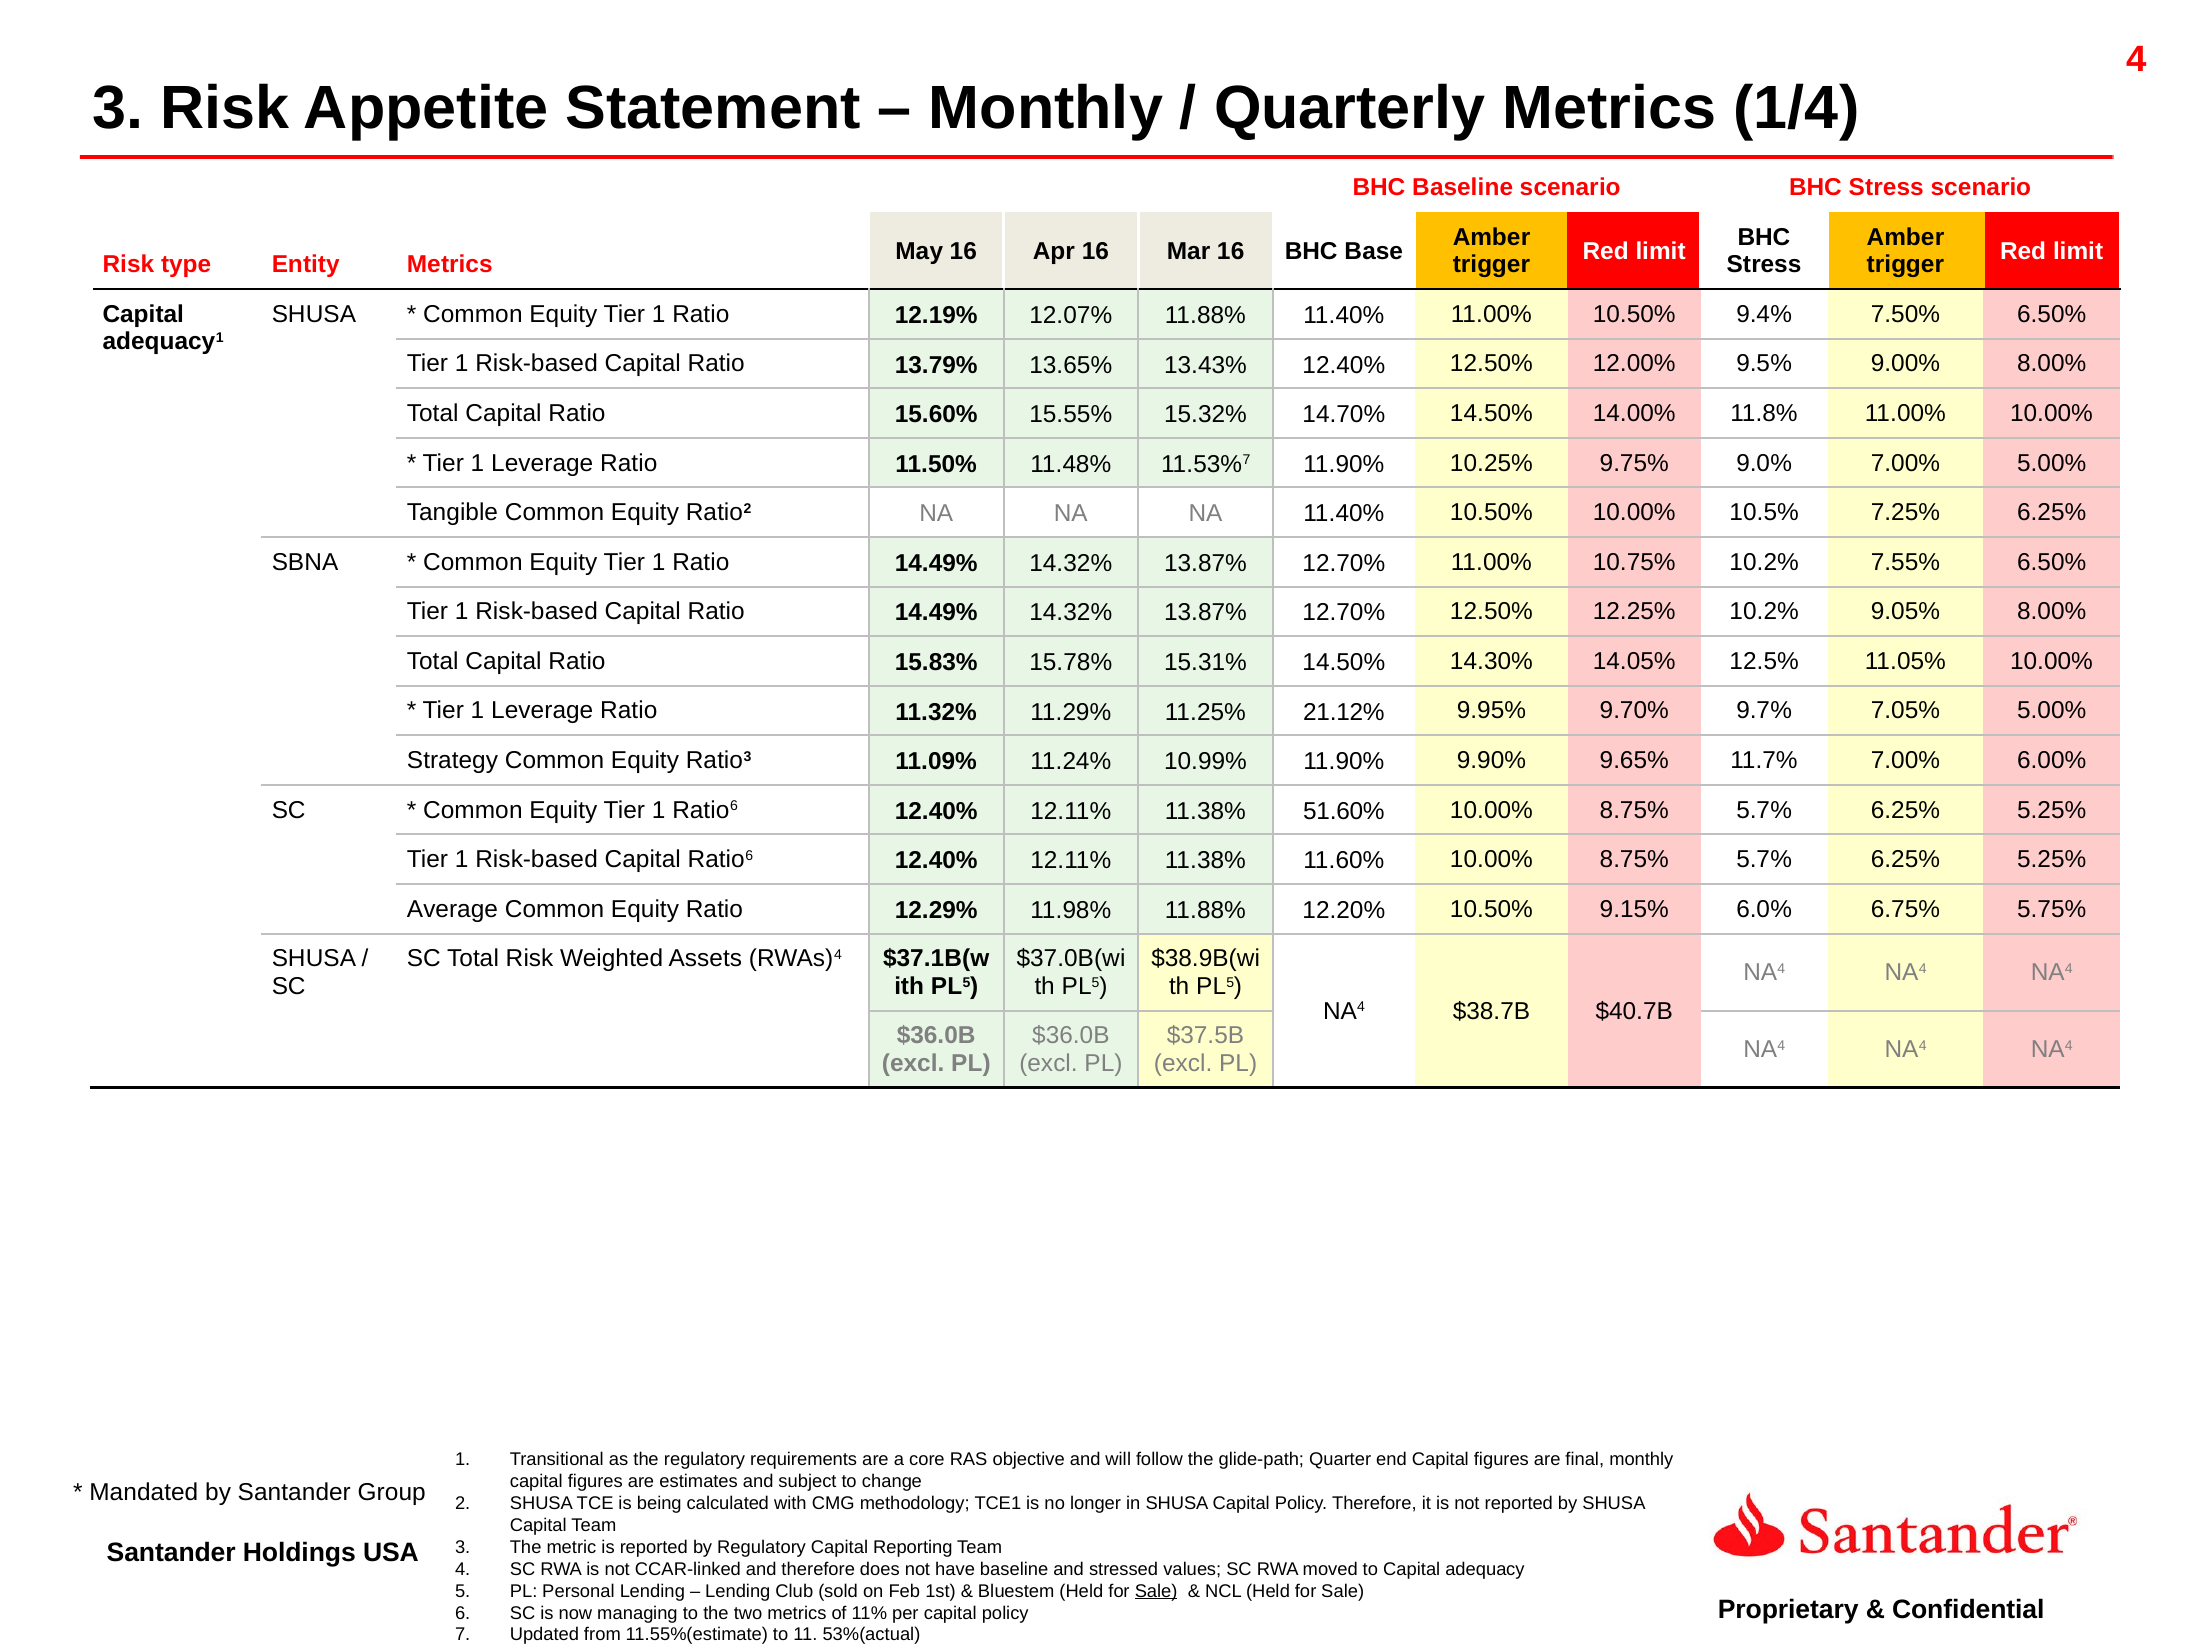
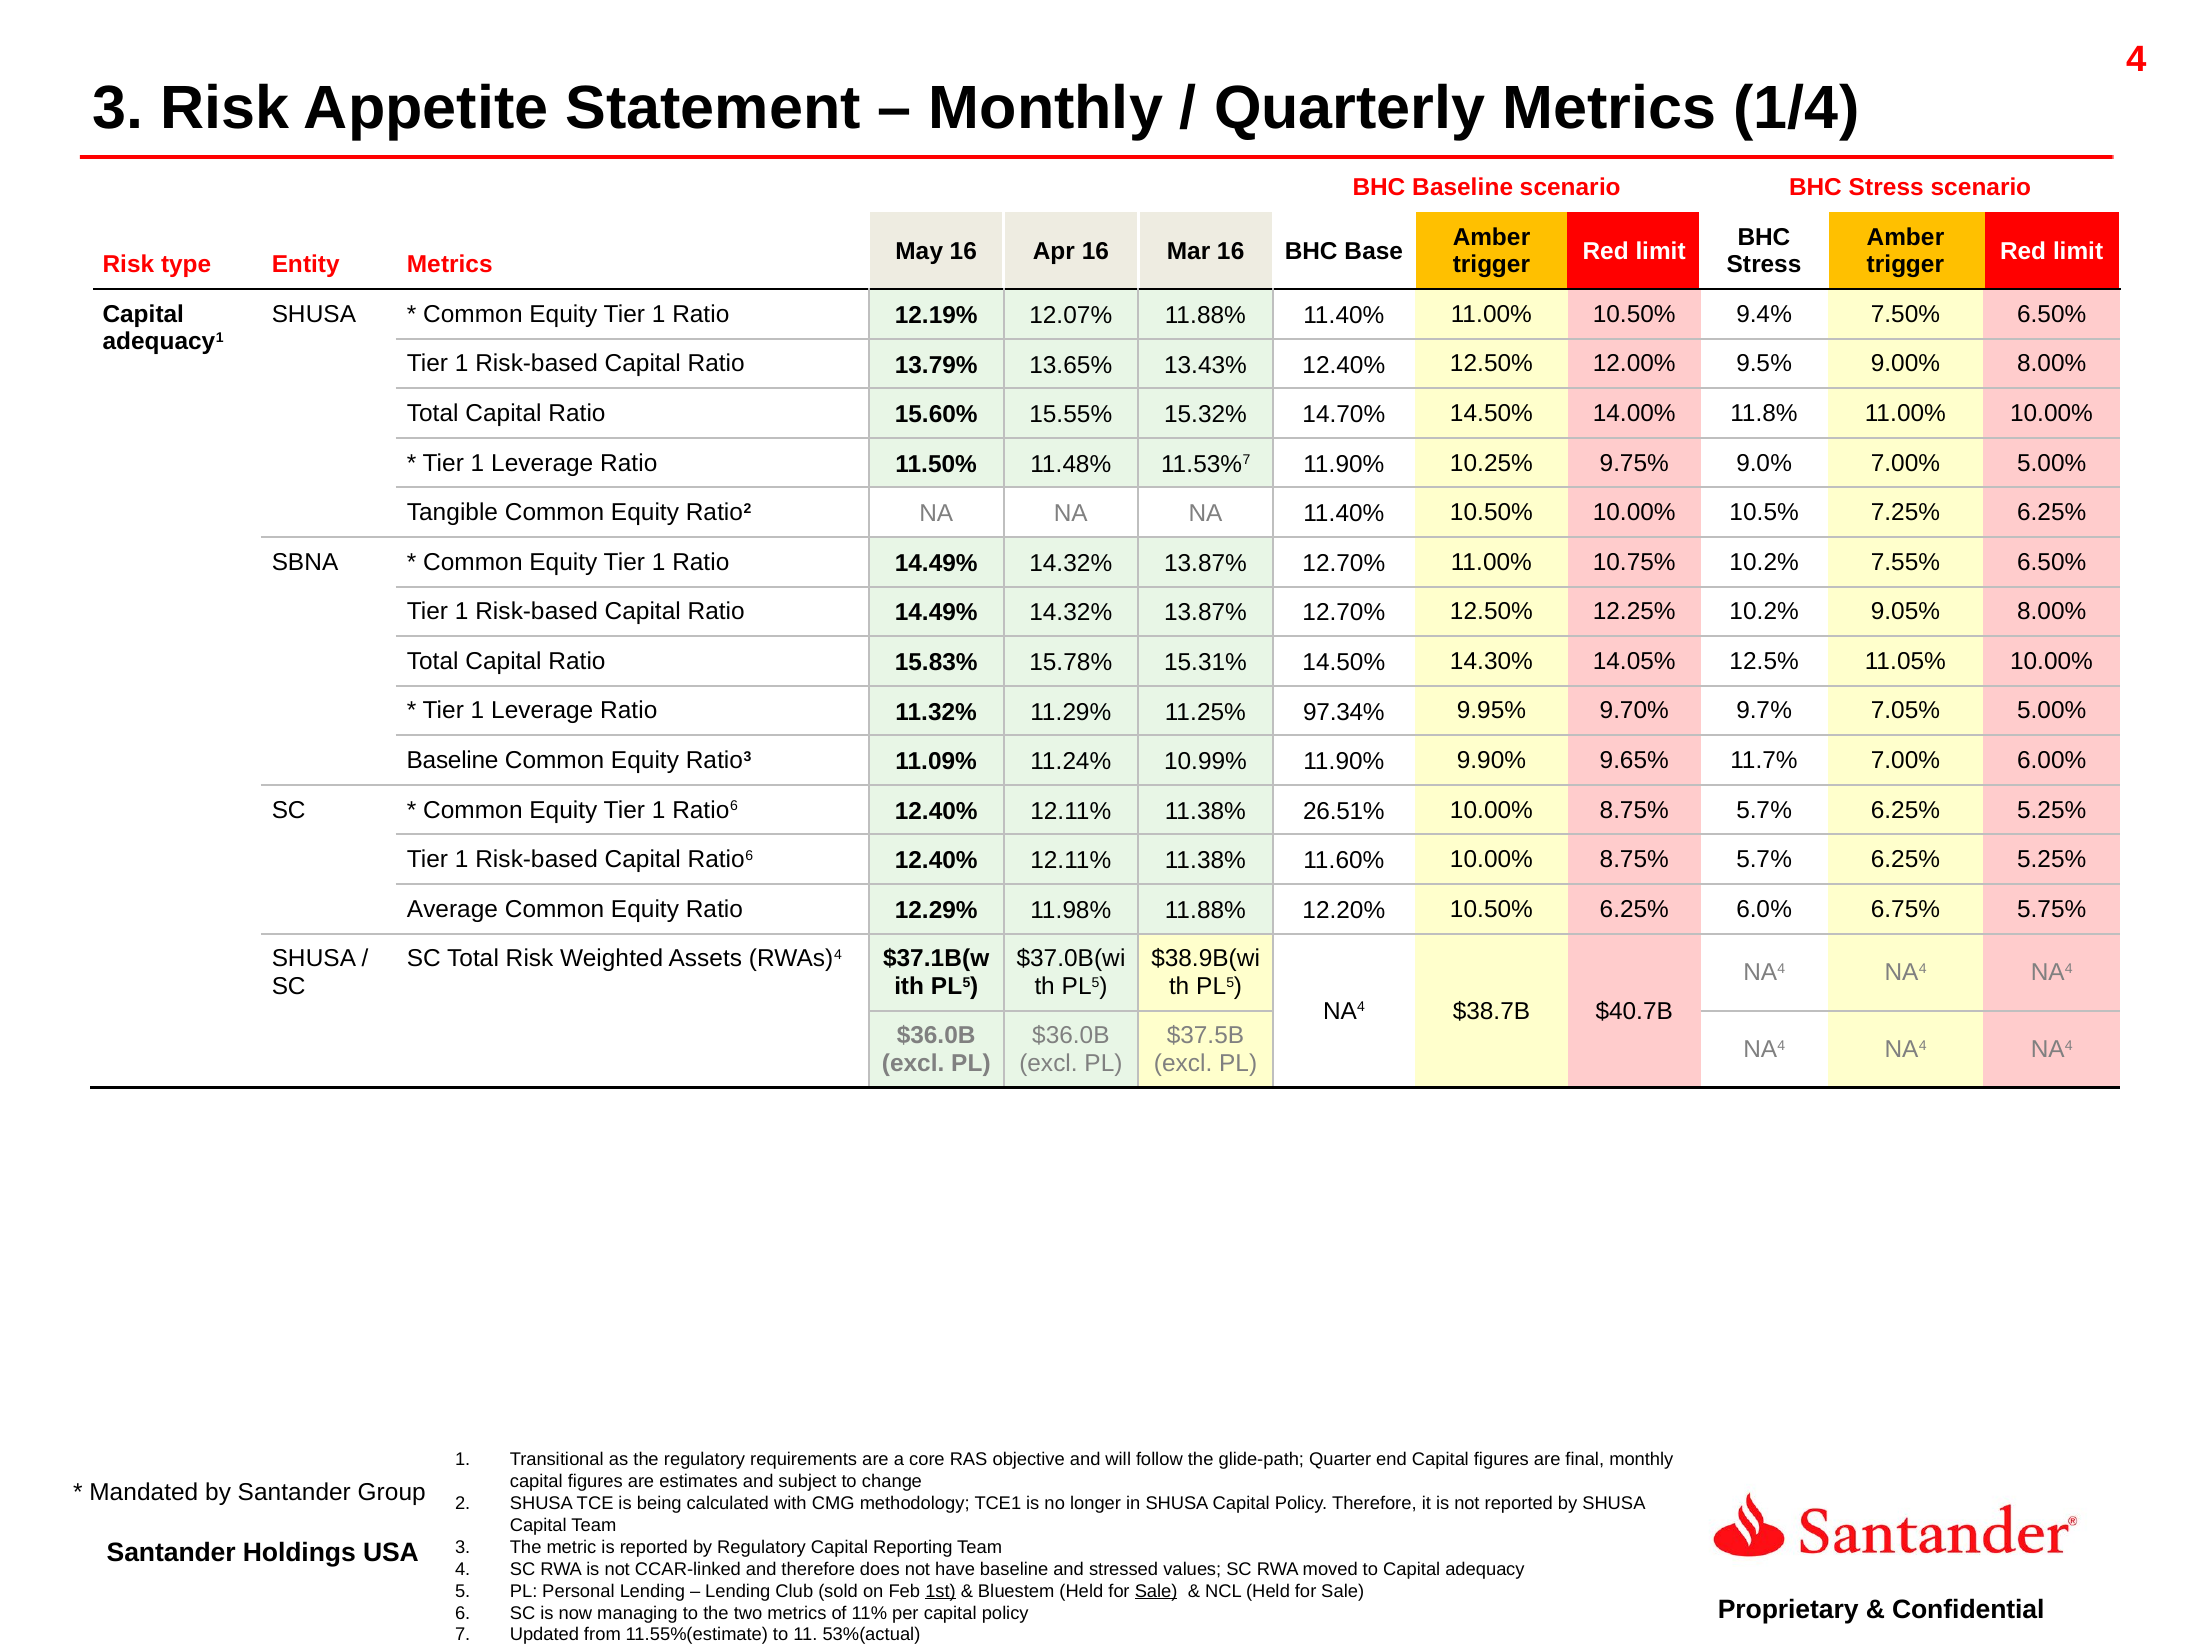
21.12%: 21.12% -> 97.34%
Strategy at (452, 761): Strategy -> Baseline
51.60%: 51.60% -> 26.51%
10.50% 9.15%: 9.15% -> 6.25%
1st underline: none -> present
